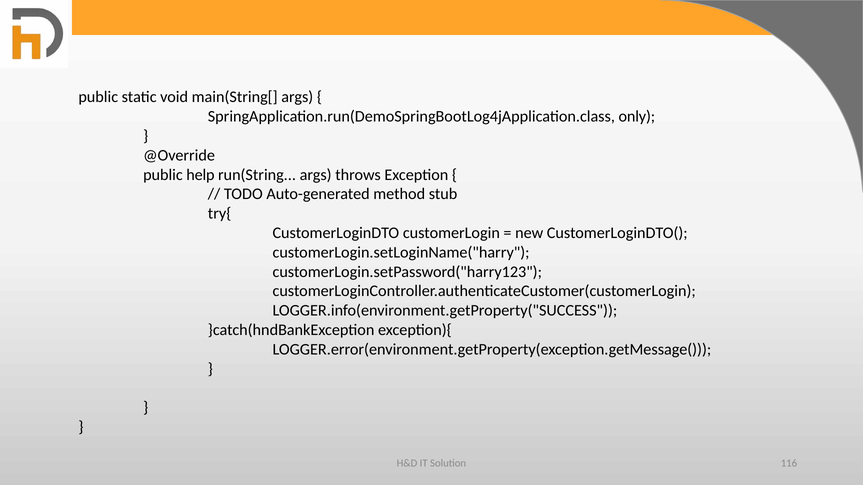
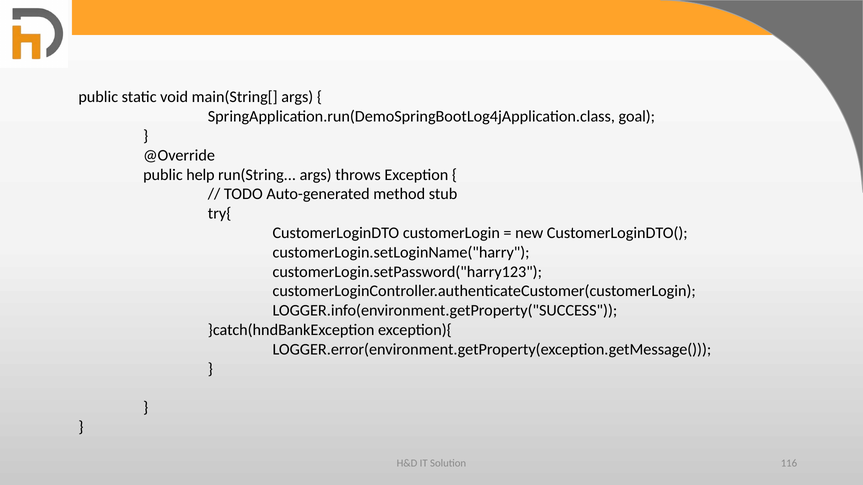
only: only -> goal
